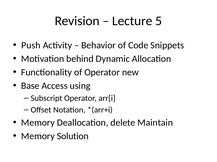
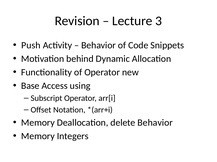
5: 5 -> 3
delete Maintain: Maintain -> Behavior
Solution: Solution -> Integers
